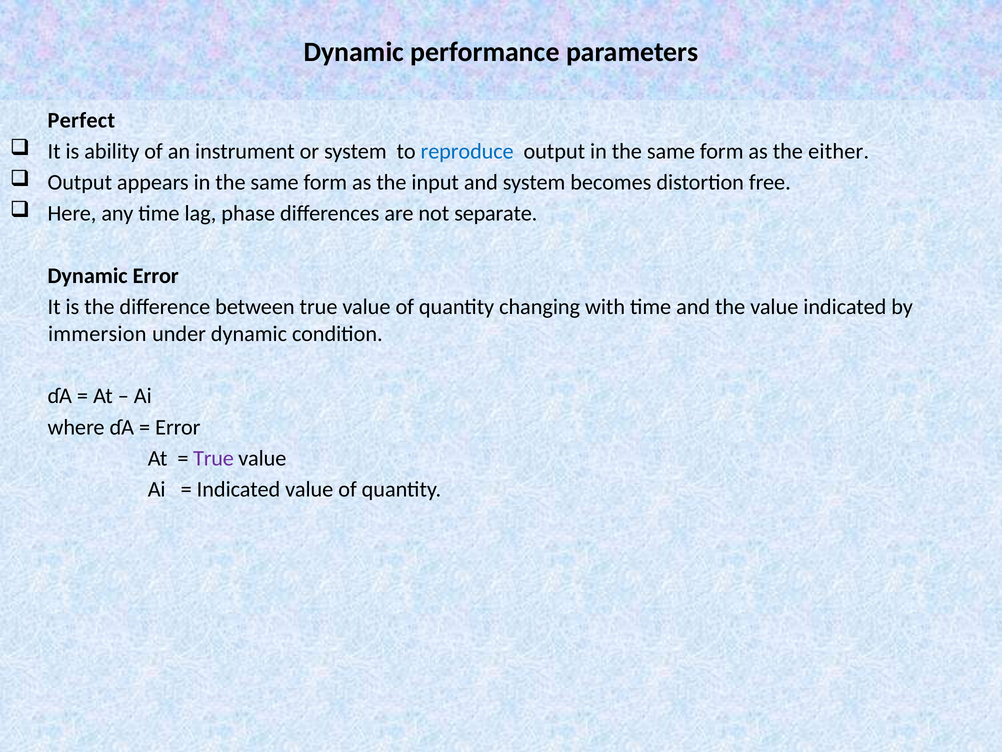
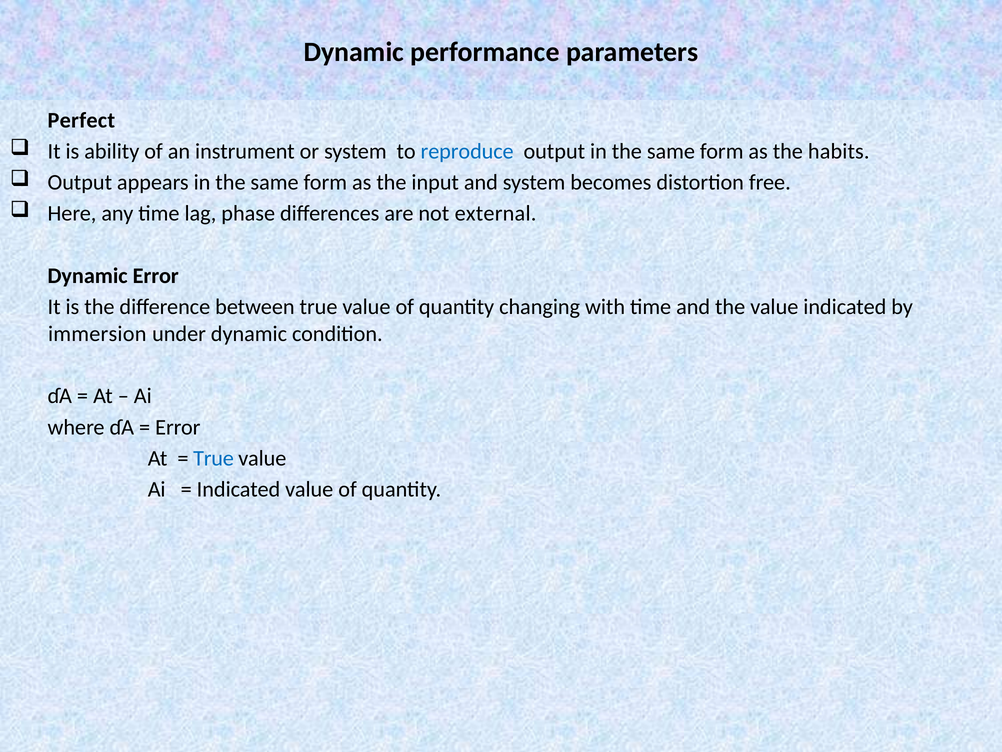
either: either -> habits
separate: separate -> external
True at (214, 458) colour: purple -> blue
